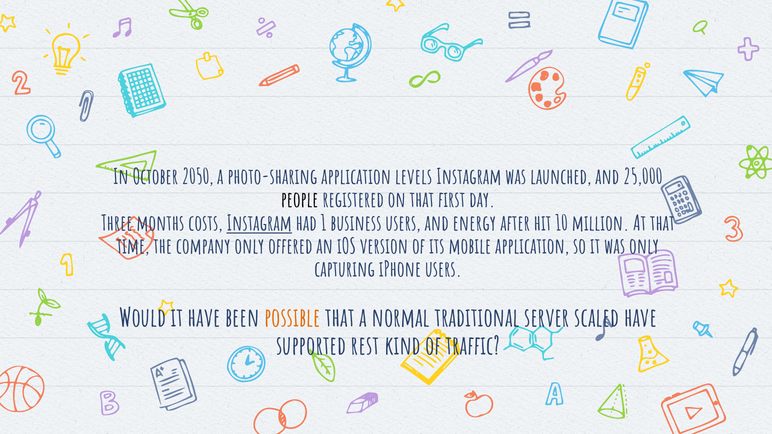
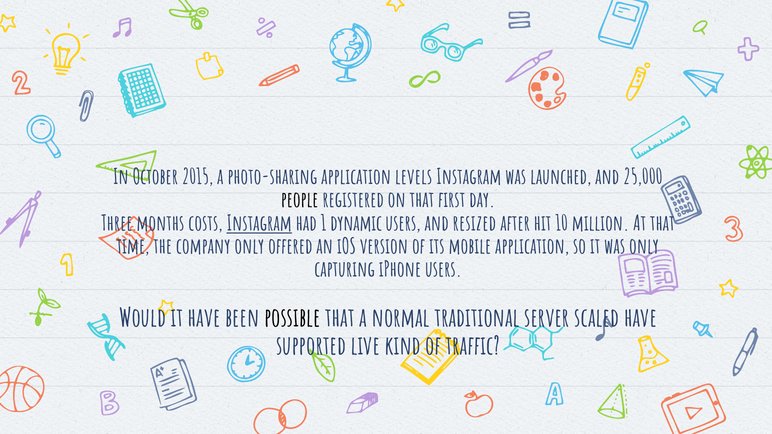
2050: 2050 -> 2015
business: business -> dynamic
energy: energy -> resized
possible colour: orange -> black
rest: rest -> live
